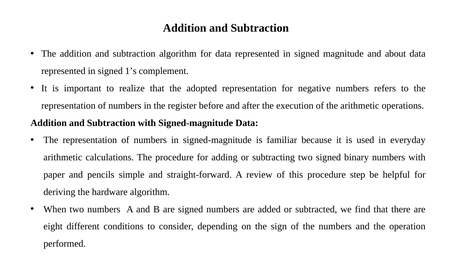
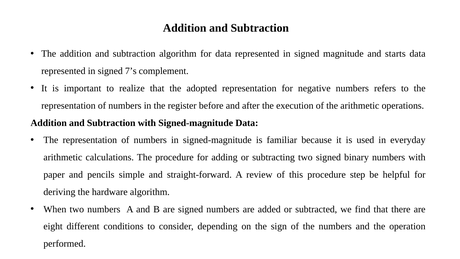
about: about -> starts
1’s: 1’s -> 7’s
